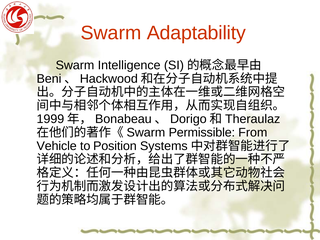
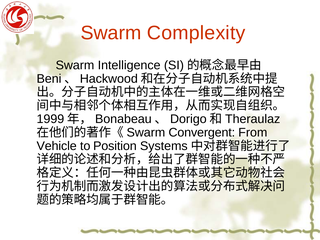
Adaptability: Adaptability -> Complexity
Permissible: Permissible -> Convergent
